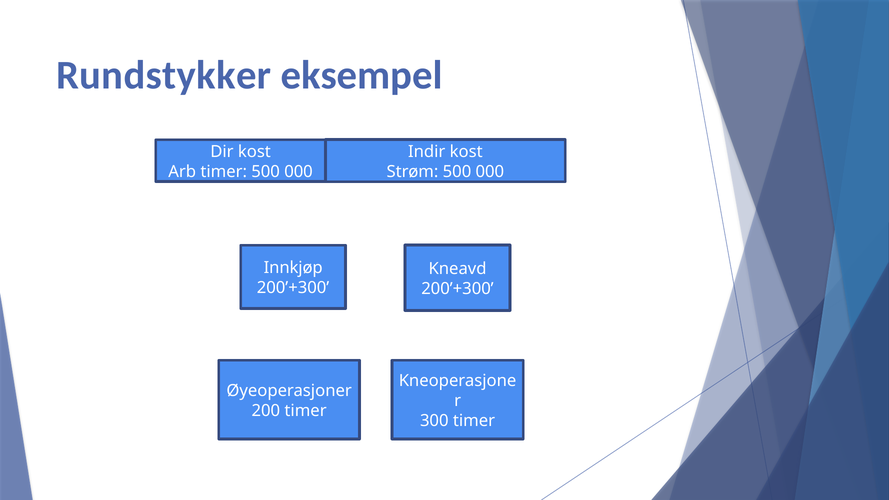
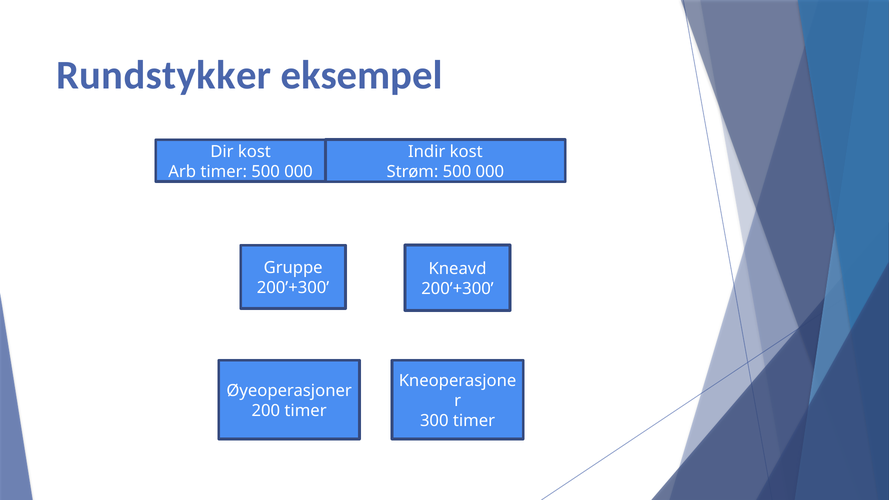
Innkjøp: Innkjøp -> Gruppe
